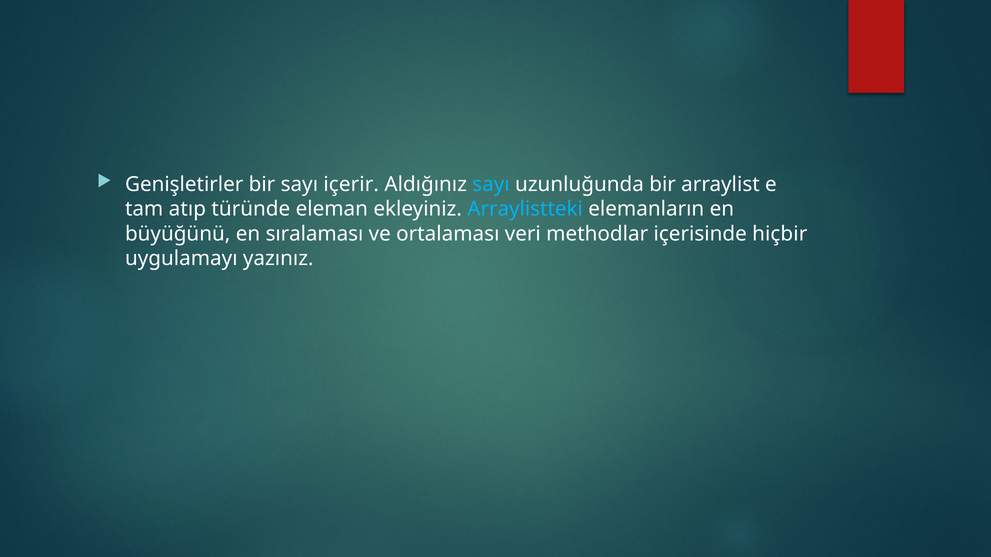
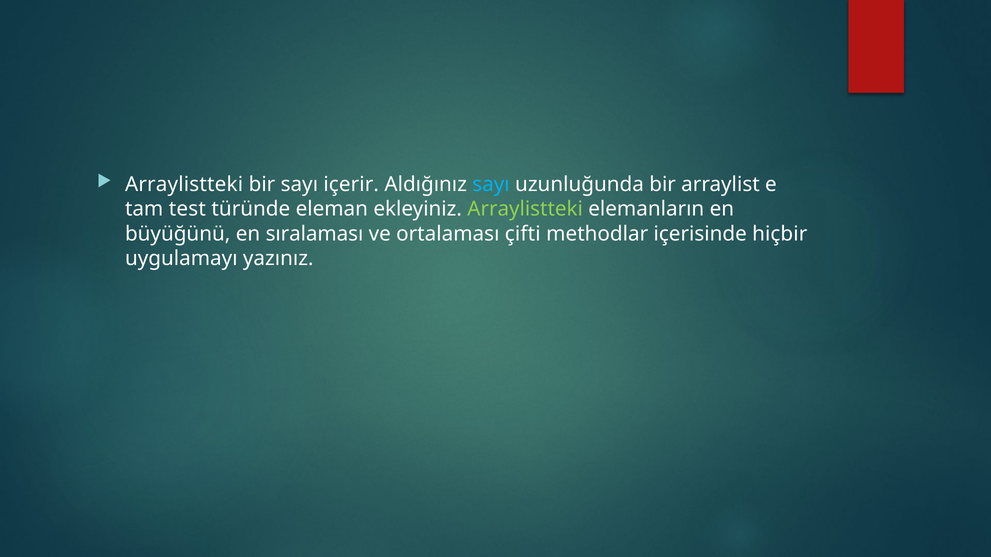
Genişletirler at (184, 184): Genişletirler -> Arraylistteki
atıp: atıp -> test
Arraylistteki at (525, 209) colour: light blue -> light green
veri: veri -> çifti
